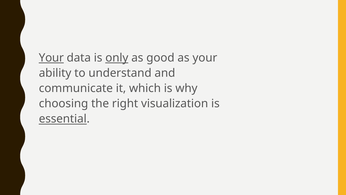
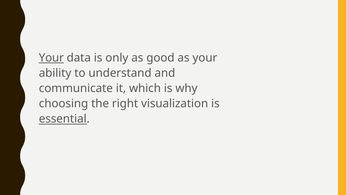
only underline: present -> none
